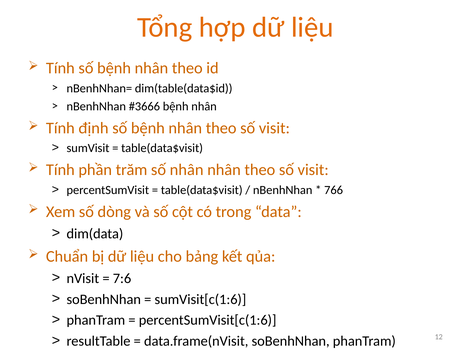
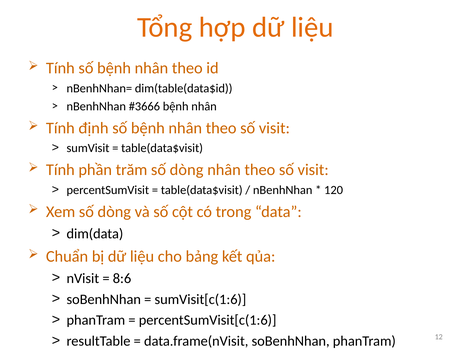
trăm số nhân: nhân -> dòng
766: 766 -> 120
7:6: 7:6 -> 8:6
